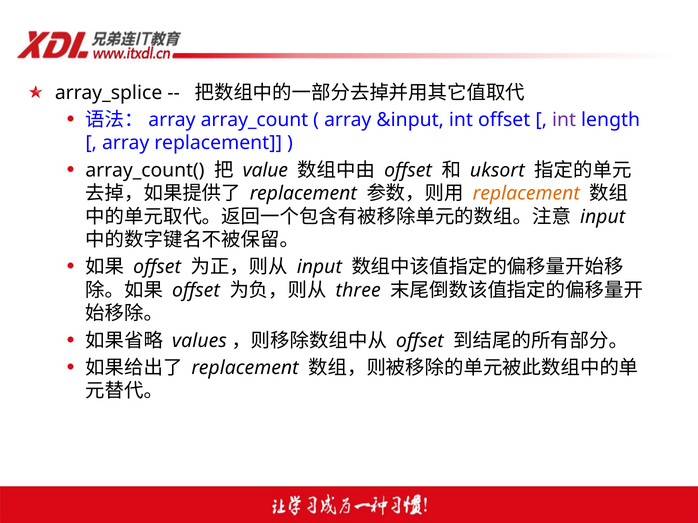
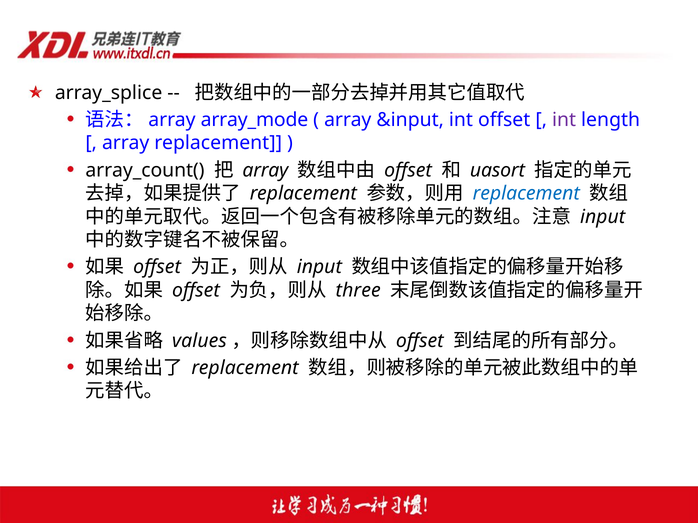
array_count: array_count -> array_mode
value at (265, 170): value -> array
uksort: uksort -> uasort
replacement at (526, 194) colour: orange -> blue
